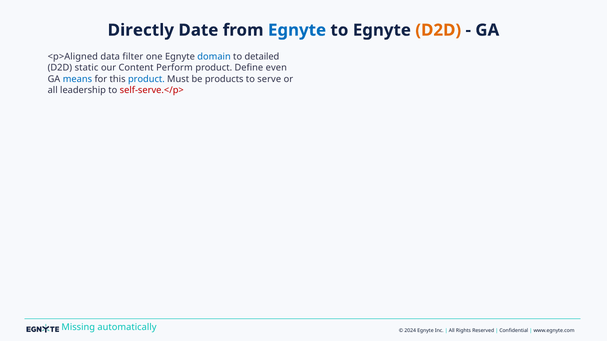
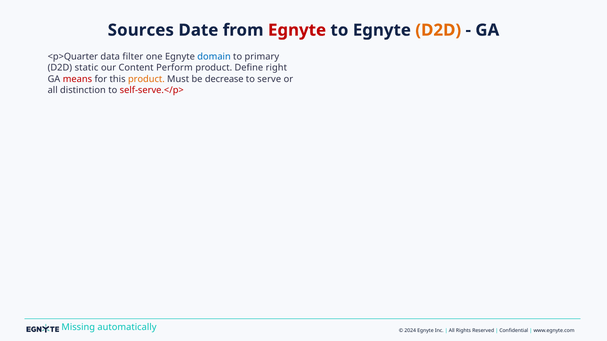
Directly: Directly -> Sources
Egnyte at (297, 30) colour: blue -> red
<p>Aligned: <p>Aligned -> <p>Quarter
detailed: detailed -> primary
even: even -> right
means colour: blue -> red
product at (146, 79) colour: blue -> orange
products: products -> decrease
leadership: leadership -> distinction
